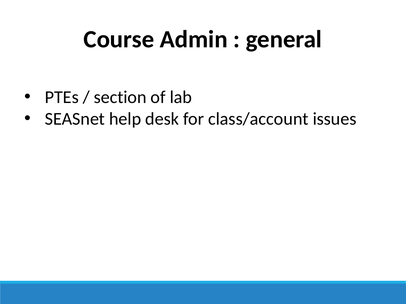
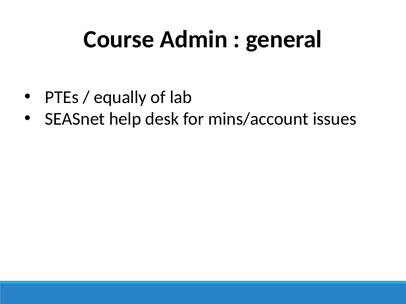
section: section -> equally
class/account: class/account -> mins/account
